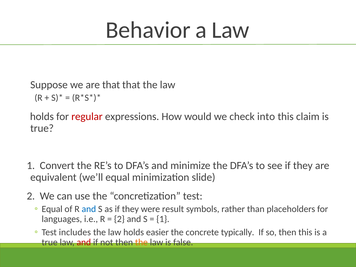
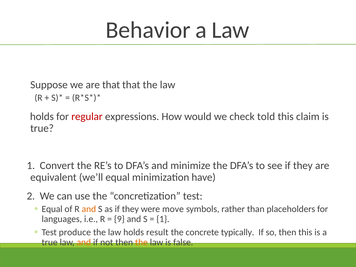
into: into -> told
slide: slide -> have
and at (89, 209) colour: blue -> orange
result: result -> move
2 at (119, 219): 2 -> 9
includes: includes -> produce
easier: easier -> result
and at (84, 242) colour: red -> orange
